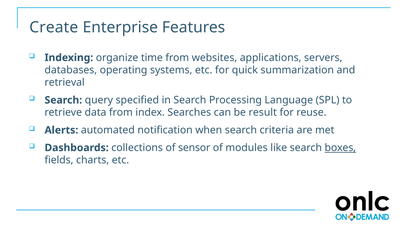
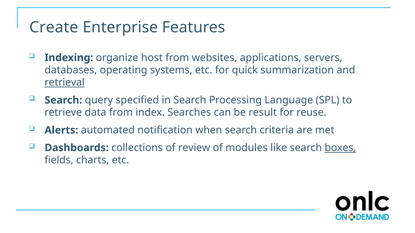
time: time -> host
retrieval underline: none -> present
sensor: sensor -> review
